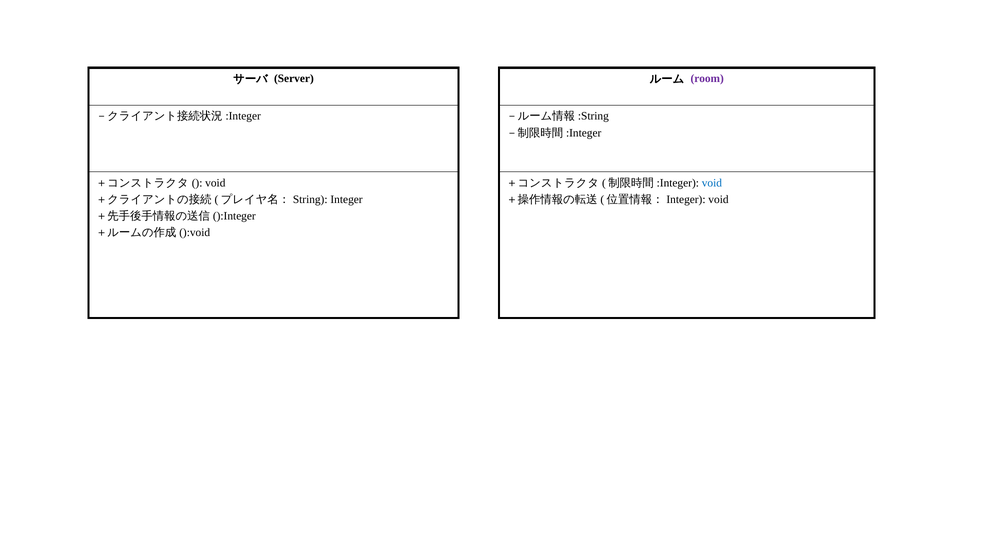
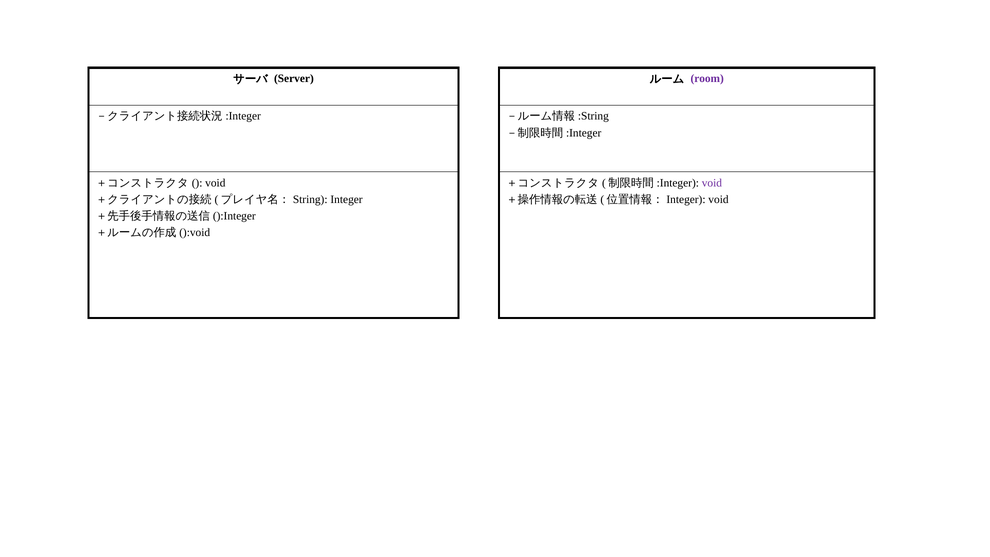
void at (712, 183) colour: blue -> purple
